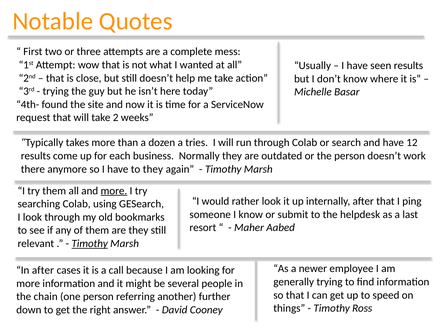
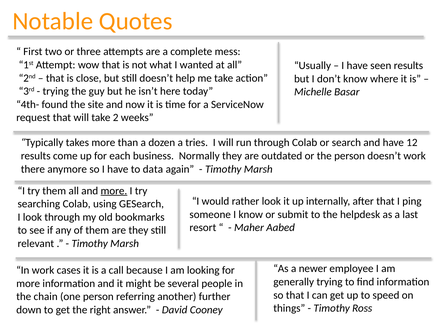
to they: they -> data
Timothy at (90, 244) underline: present -> none
In after: after -> work
